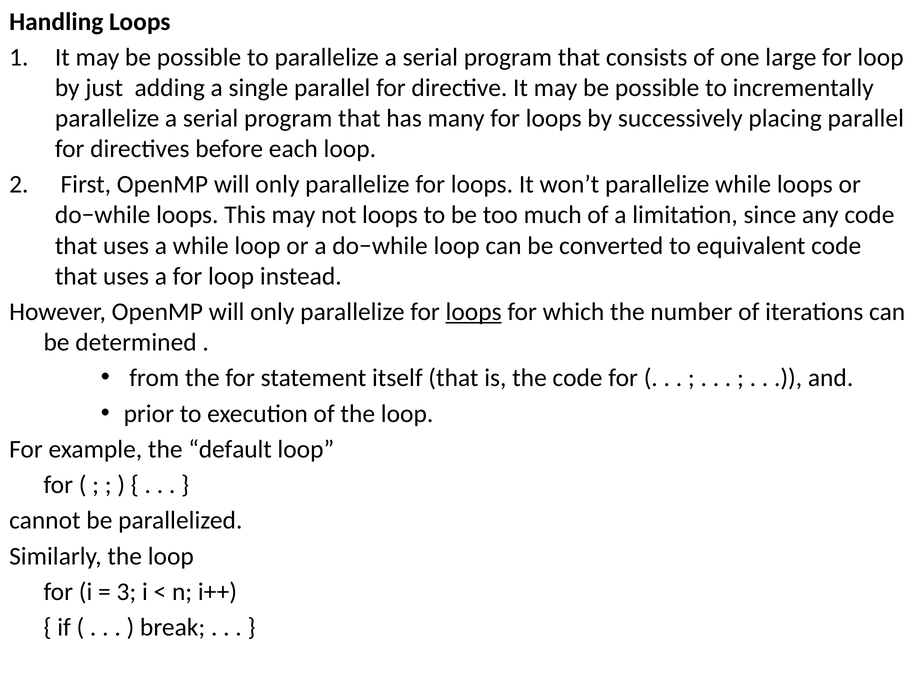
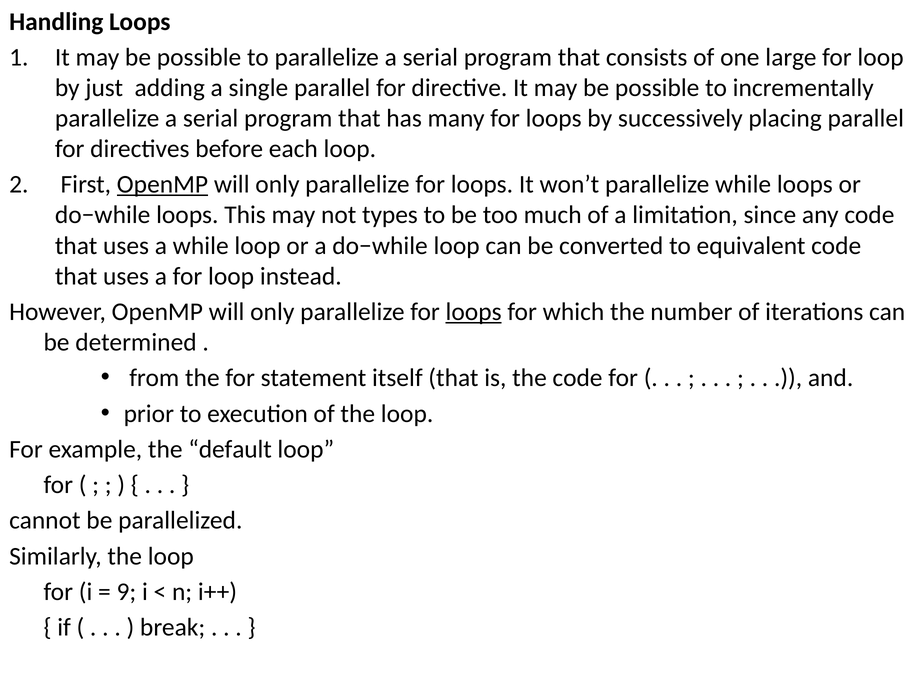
OpenMP at (162, 185) underline: none -> present
not loops: loops -> types
3: 3 -> 9
